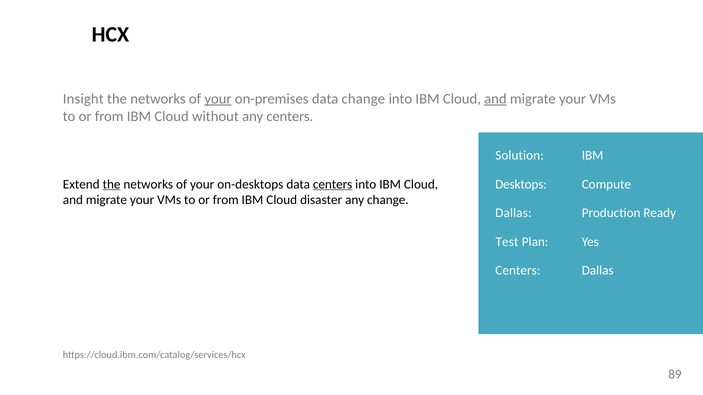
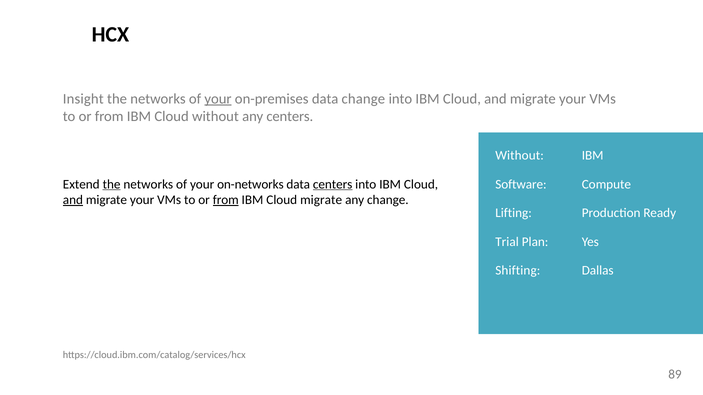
and at (495, 99) underline: present -> none
Solution at (520, 156): Solution -> Without
on-desktops: on-desktops -> on-networks
Desktops: Desktops -> Software
and at (73, 200) underline: none -> present
from at (226, 200) underline: none -> present
Cloud disaster: disaster -> migrate
Dallas at (513, 213): Dallas -> Lifting
Test: Test -> Trial
Centers at (518, 271): Centers -> Shifting
